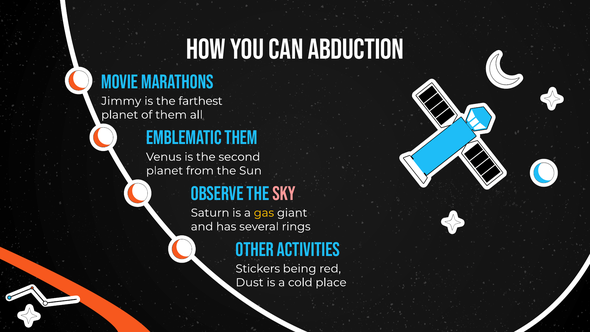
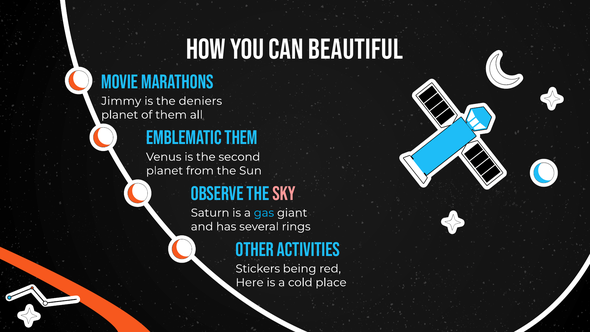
ABDUCTION: ABDUCTION -> BEAUTIFUL
farthest: farthest -> deniers
gas colour: yellow -> light blue
Dust: Dust -> Here
